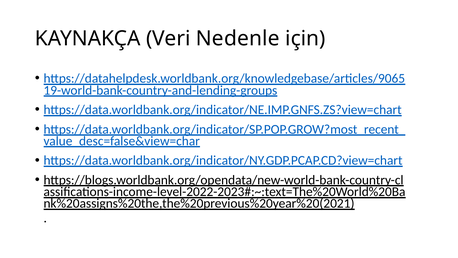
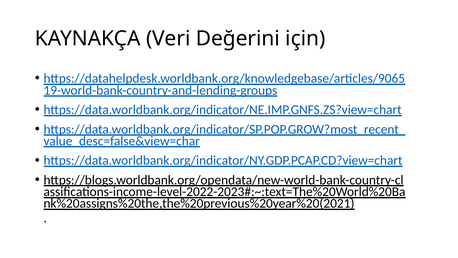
Nedenle: Nedenle -> Değerini
